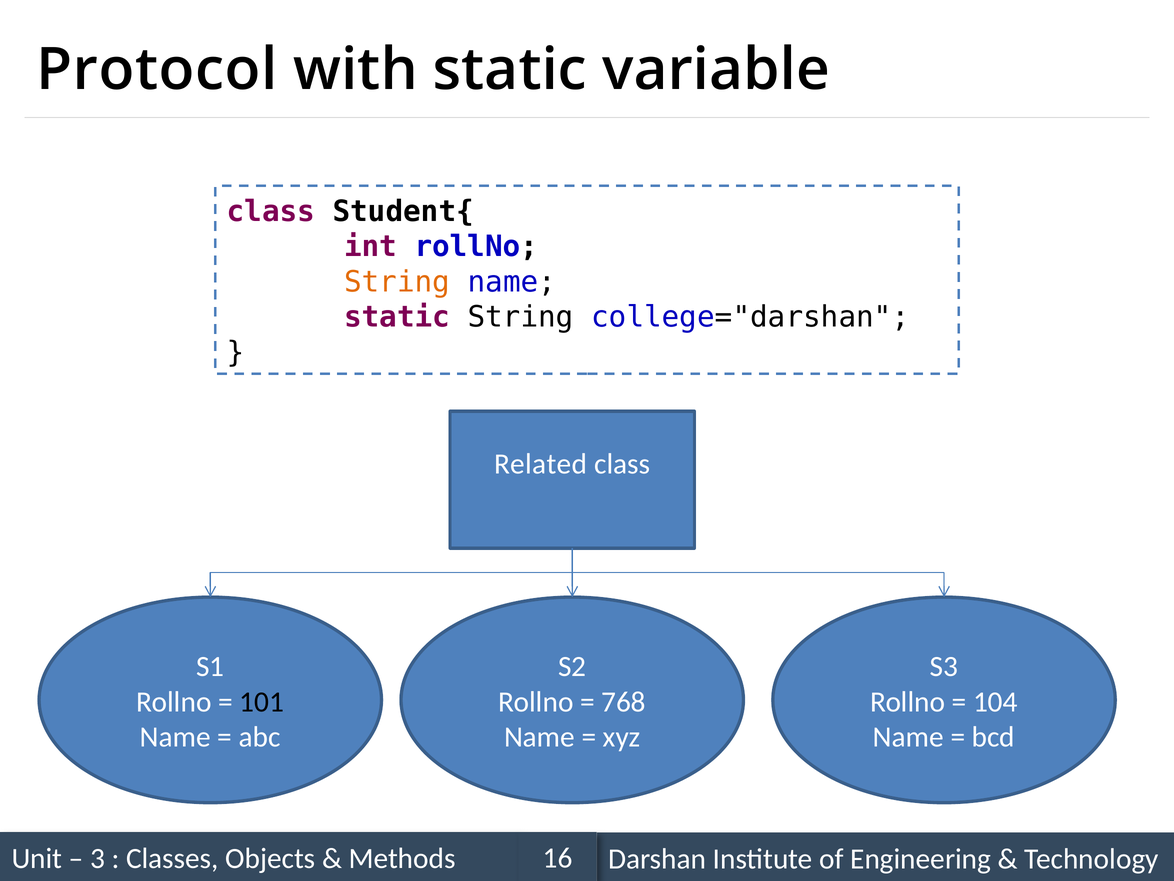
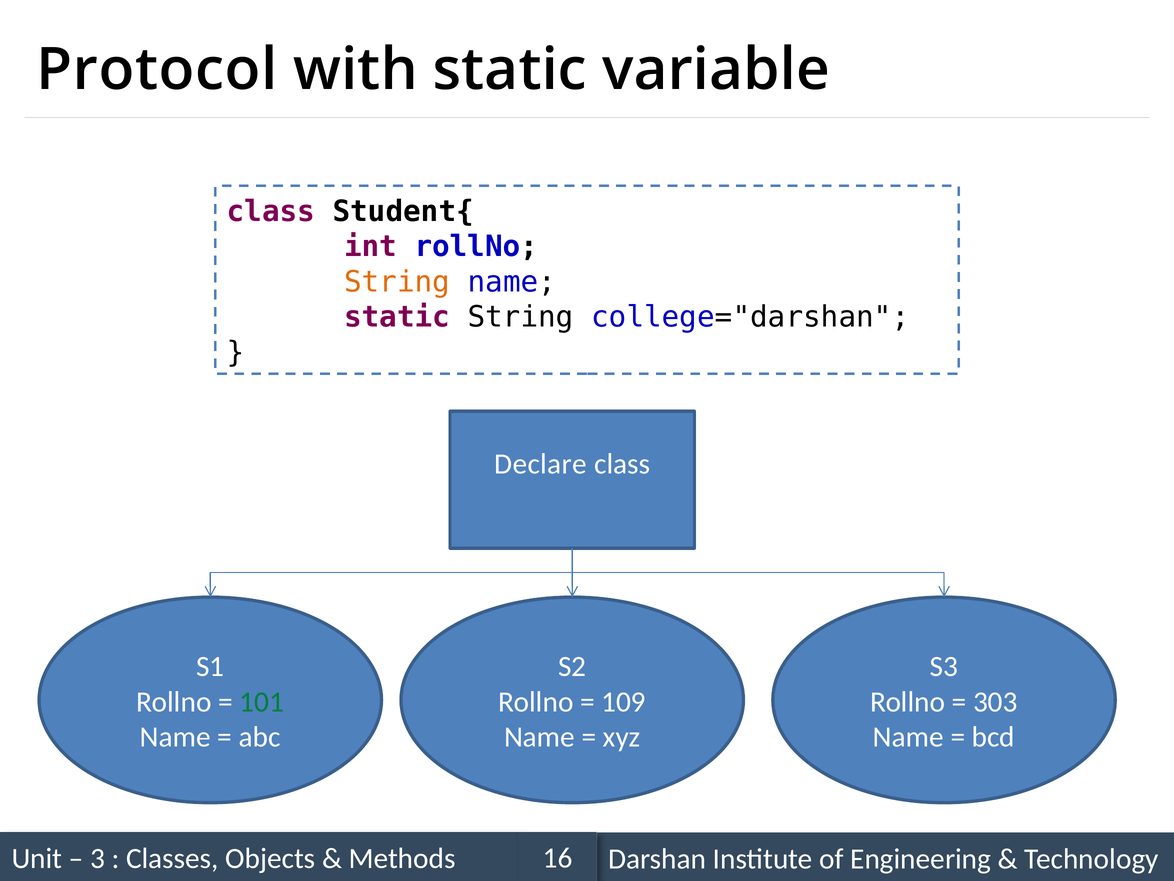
Related: Related -> Declare
101 colour: black -> green
768: 768 -> 109
104: 104 -> 303
